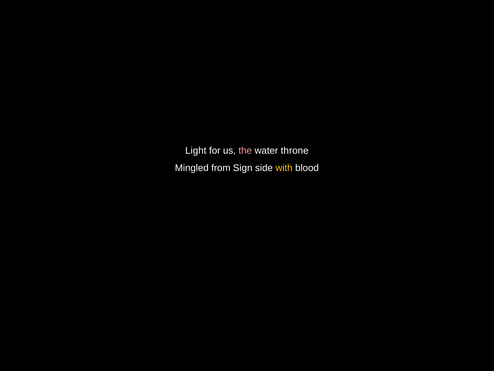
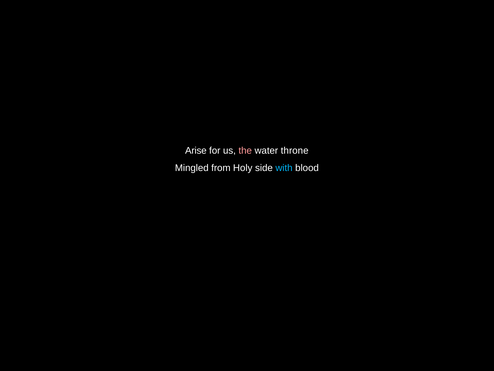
Light: Light -> Arise
Sign: Sign -> Holy
with colour: yellow -> light blue
